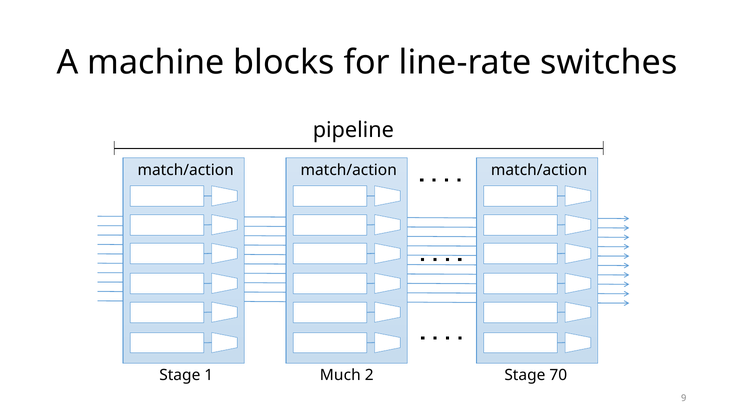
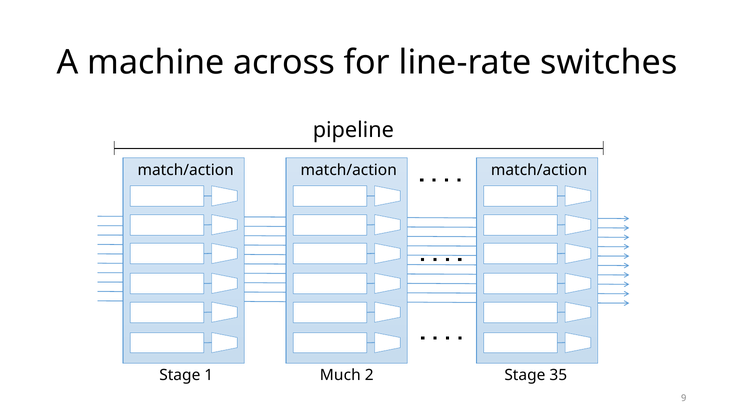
blocks: blocks -> across
70: 70 -> 35
